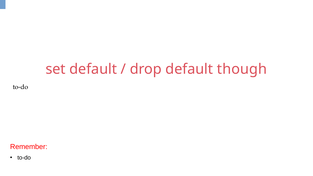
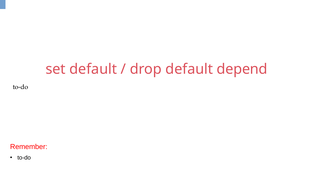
though: though -> depend
